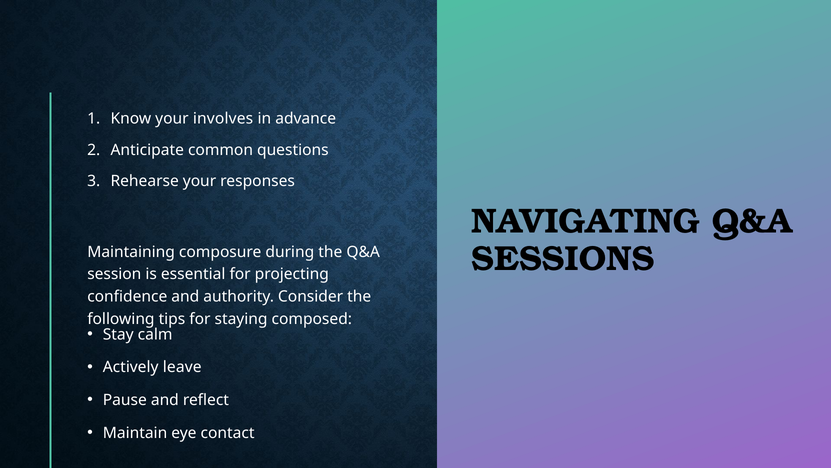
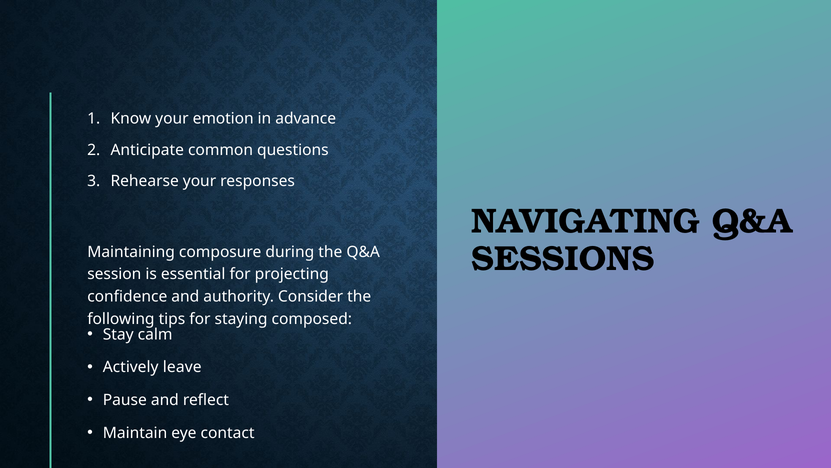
involves: involves -> emotion
